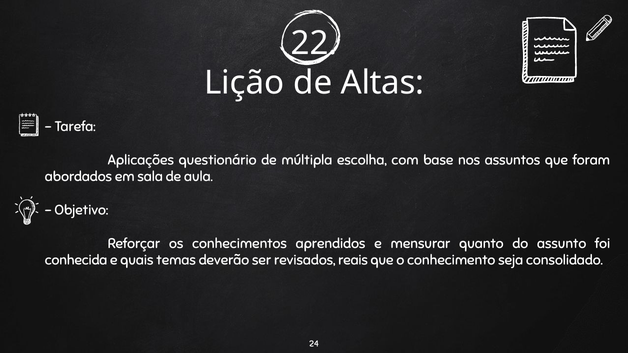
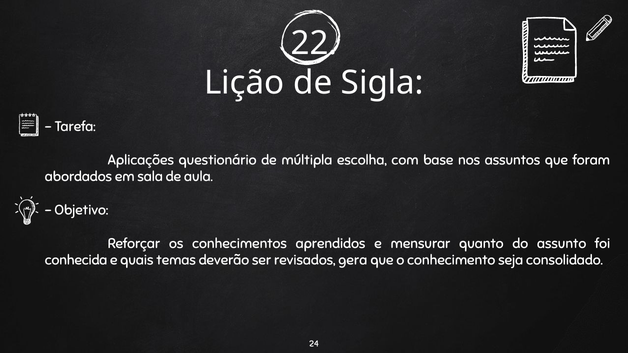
Altas: Altas -> Sigla
reais: reais -> gera
